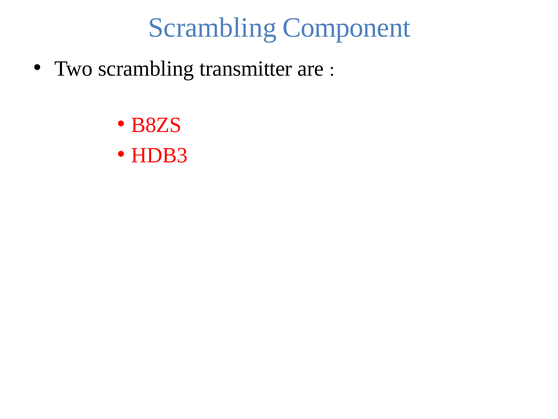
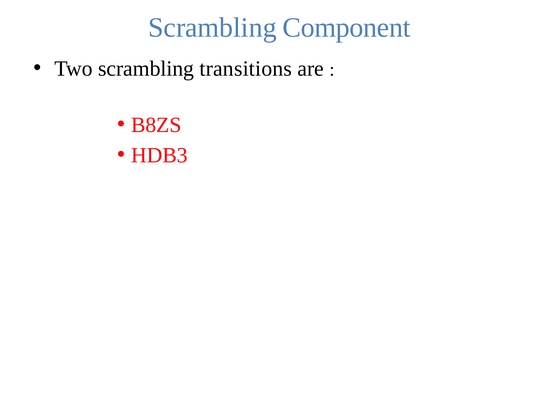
transmitter: transmitter -> transitions
